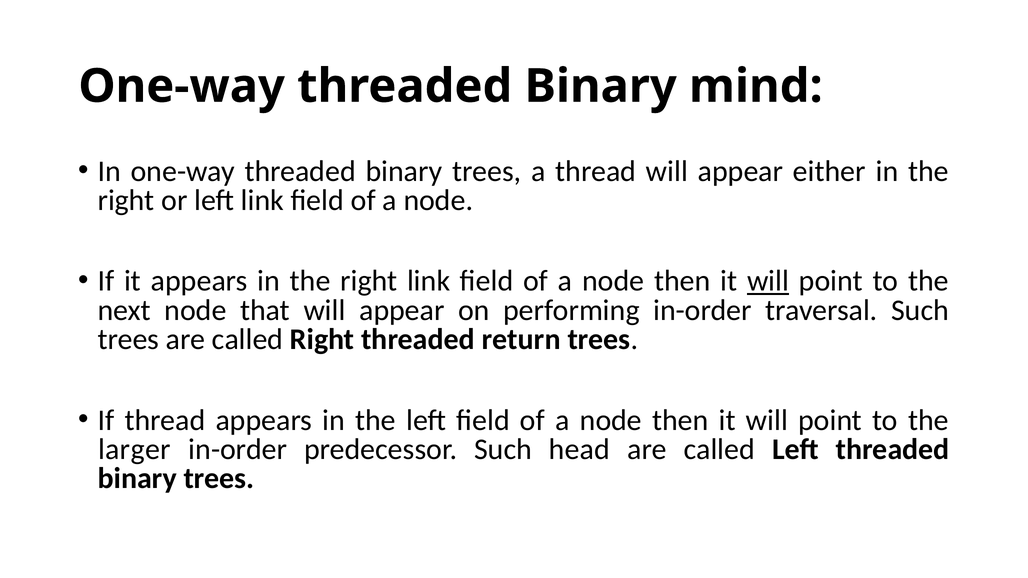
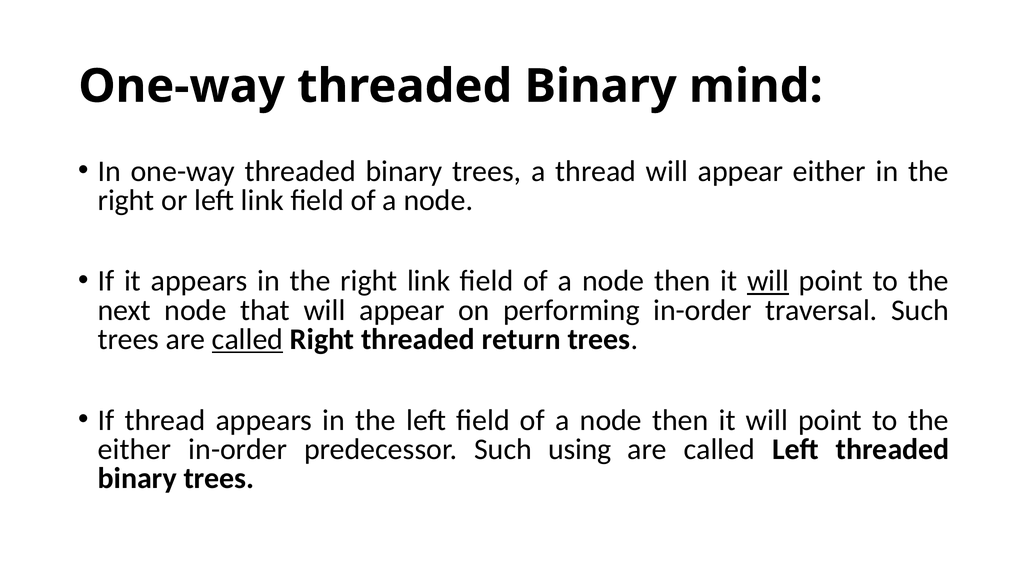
called at (248, 340) underline: none -> present
larger at (134, 450): larger -> either
head: head -> using
